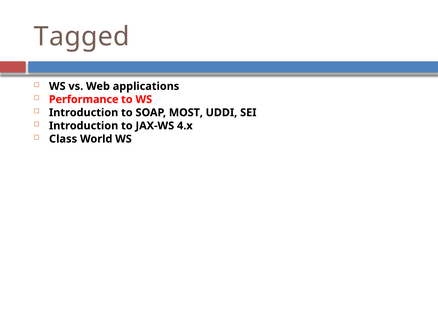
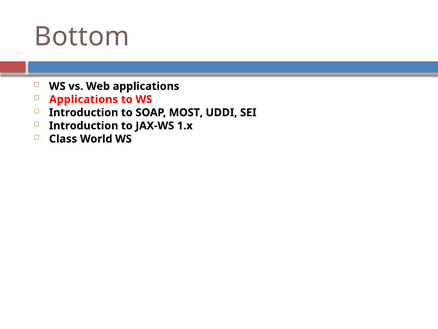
Tagged: Tagged -> Bottom
Performance at (84, 99): Performance -> Applications
4.x: 4.x -> 1.x
